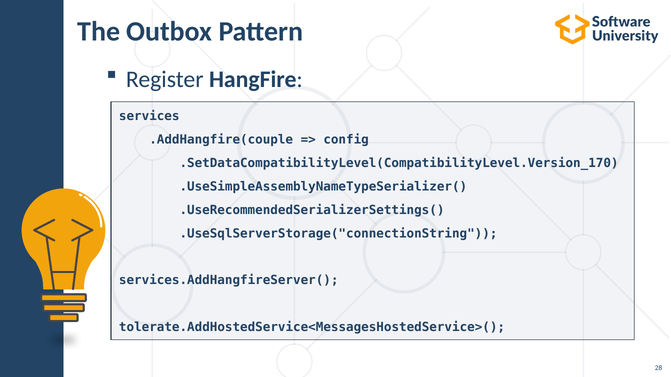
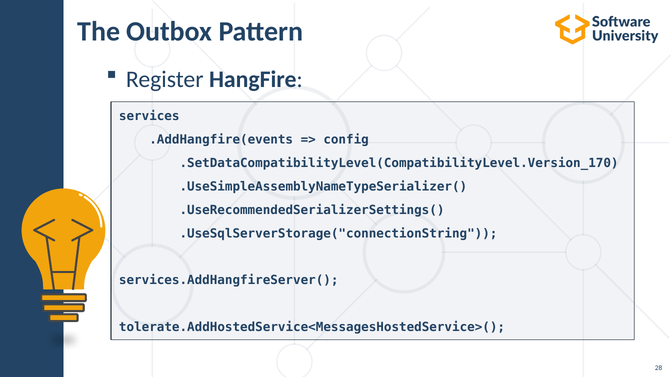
.AddHangfire(couple: .AddHangfire(couple -> .AddHangfire(events
